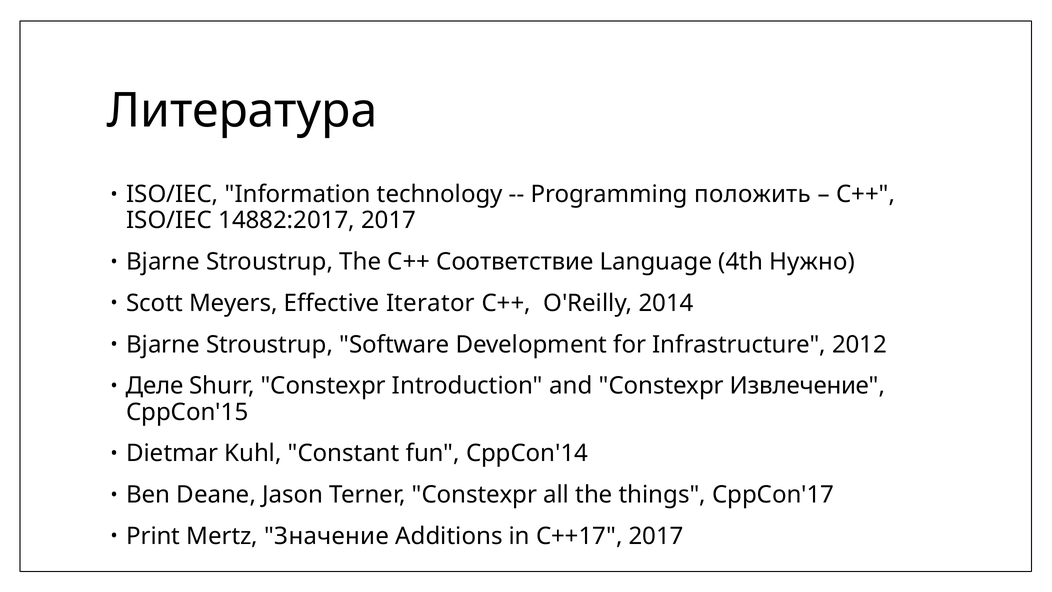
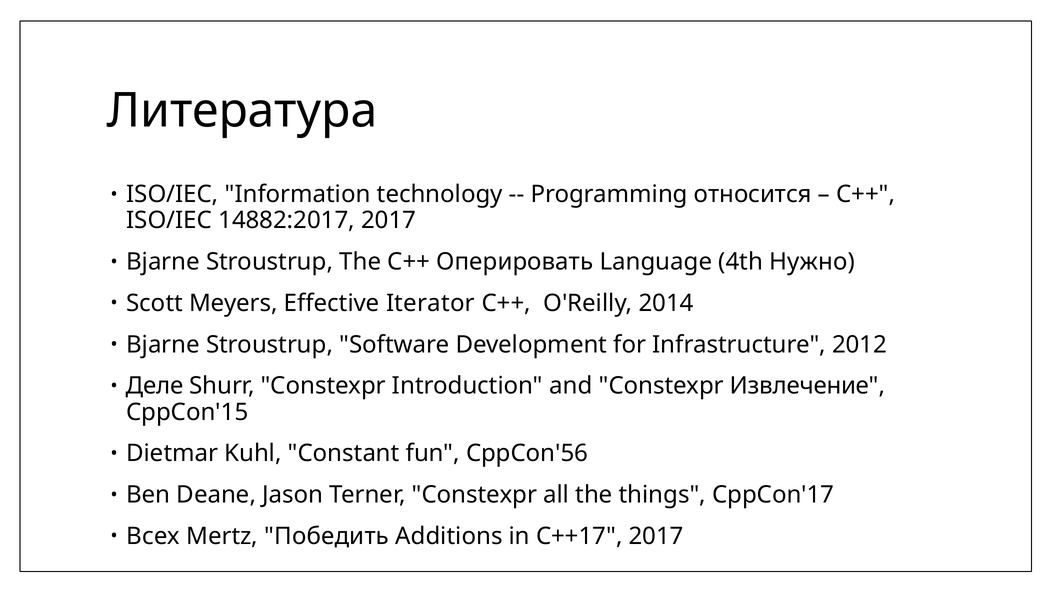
положить: положить -> относится
Соответствие: Соответствие -> Оперировать
CppCon'14: CppCon'14 -> CppCon'56
Print: Print -> Всех
Значение: Значение -> Победить
